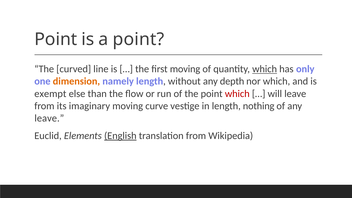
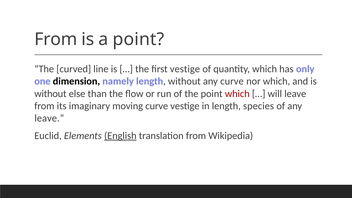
Point at (56, 39): Point -> From
first moving: moving -> vestige
which at (265, 69) underline: present -> none
dimension colour: orange -> black
any depth: depth -> curve
exempt at (50, 94): exempt -> without
nothing: nothing -> species
